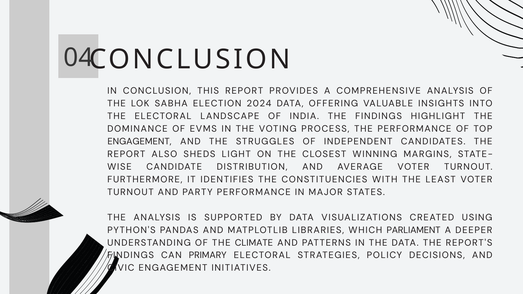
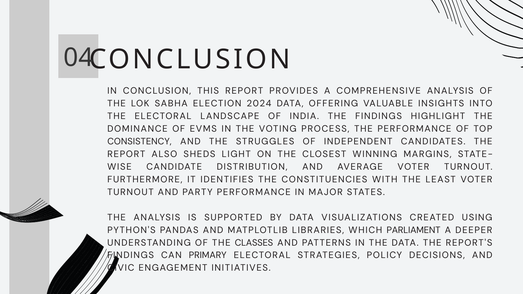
ENGAGEMENT at (139, 142): ENGAGEMENT -> CONSISTENCY
CLIMATE: CLIMATE -> CLASSES
